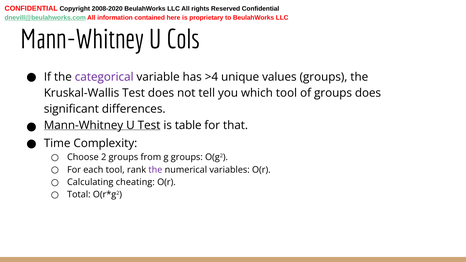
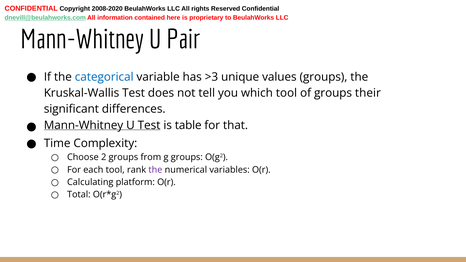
Cols: Cols -> Pair
categorical colour: purple -> blue
>4: >4 -> >3
groups does: does -> their
cheating: cheating -> platform
